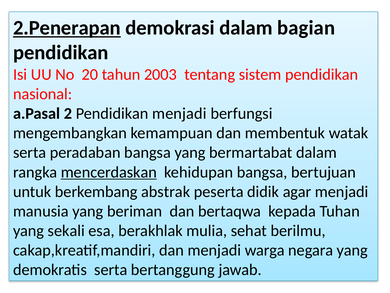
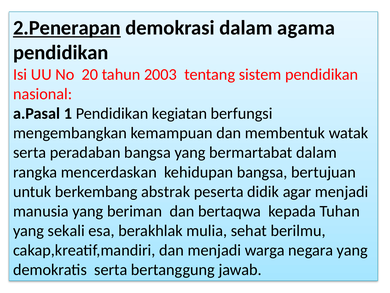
bagian: bagian -> agama
2: 2 -> 1
Pendidikan menjadi: menjadi -> kegiatan
mencerdaskan underline: present -> none
